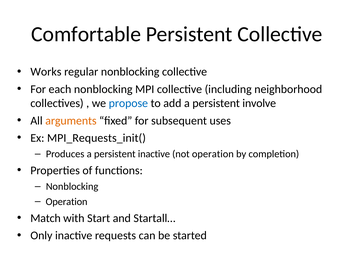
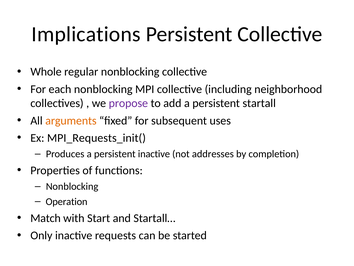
Comfortable: Comfortable -> Implications
Works: Works -> Whole
propose colour: blue -> purple
involve: involve -> startall
not operation: operation -> addresses
